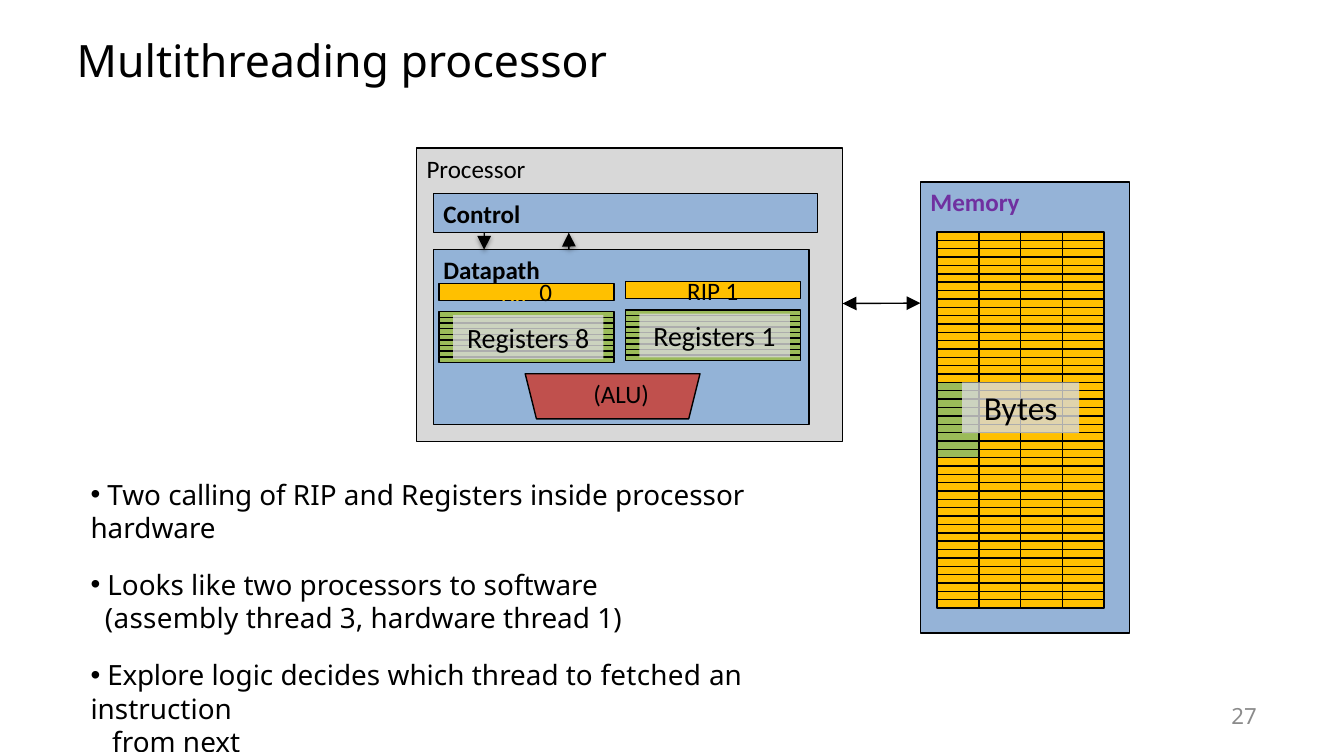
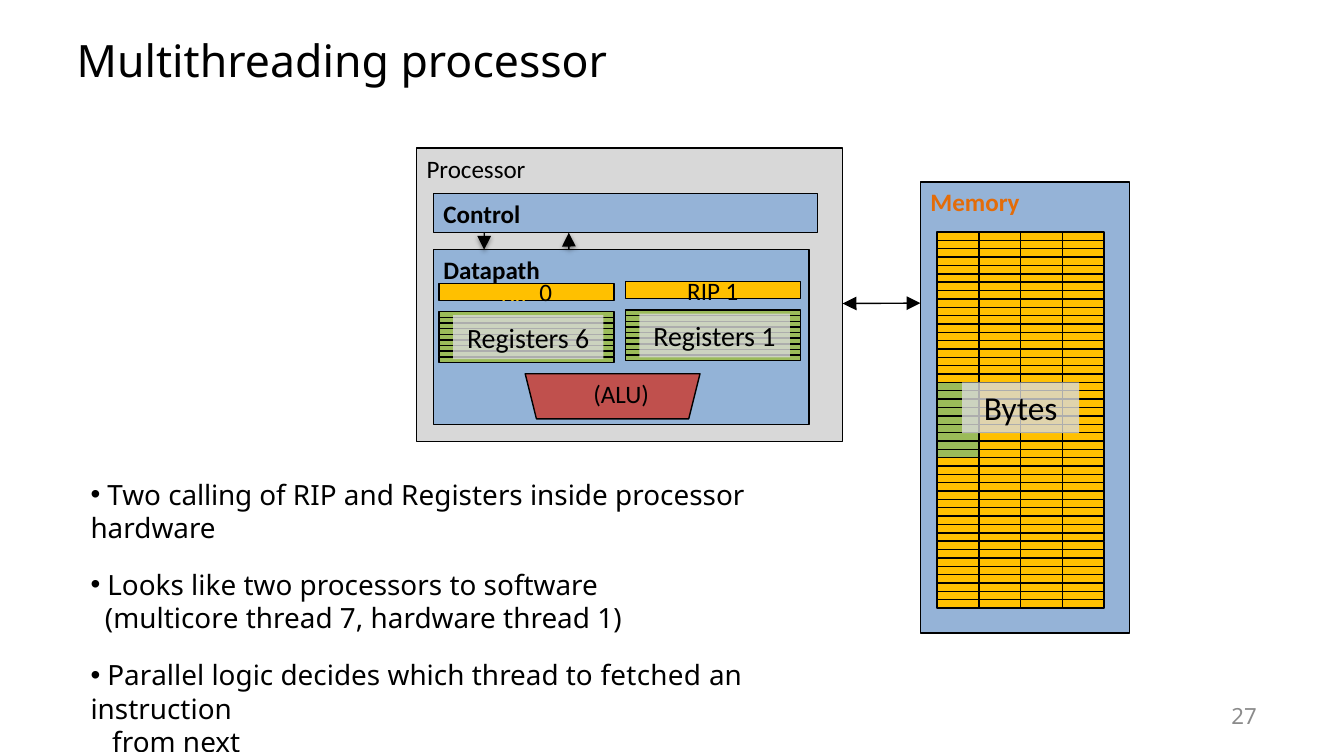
Memory colour: purple -> orange
8: 8 -> 6
assembly: assembly -> multicore
3: 3 -> 7
Explore: Explore -> Parallel
